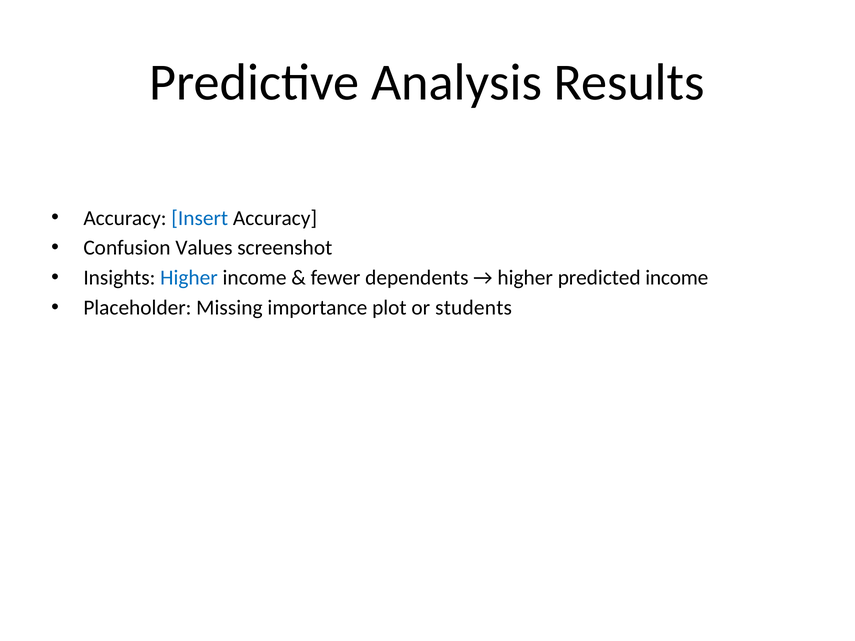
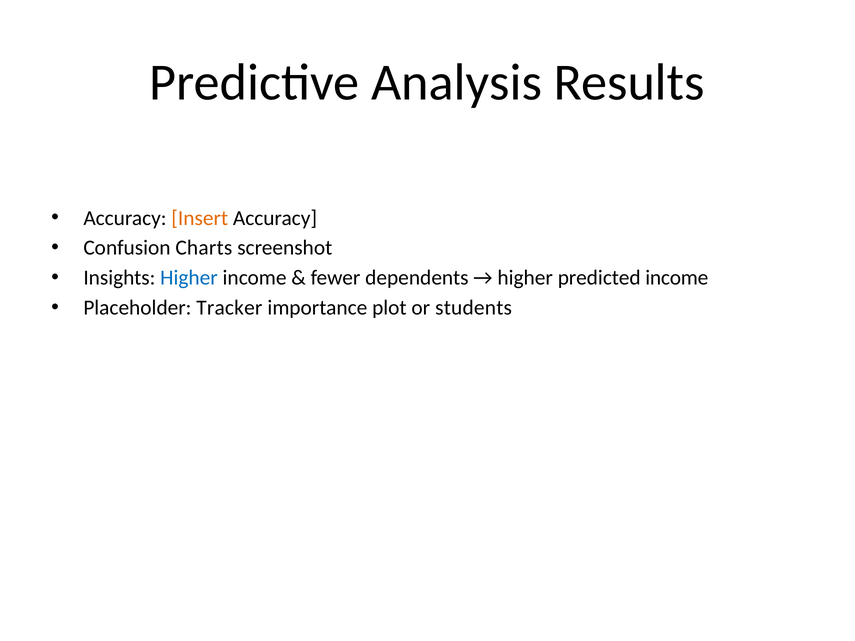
Insert colour: blue -> orange
Values: Values -> Charts
Missing: Missing -> Tracker
